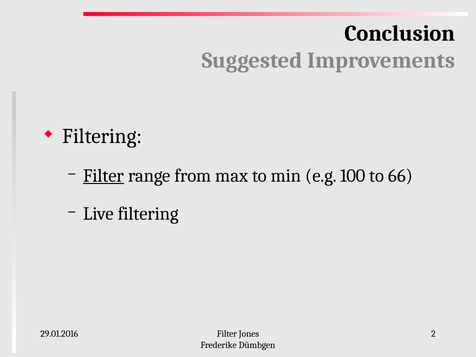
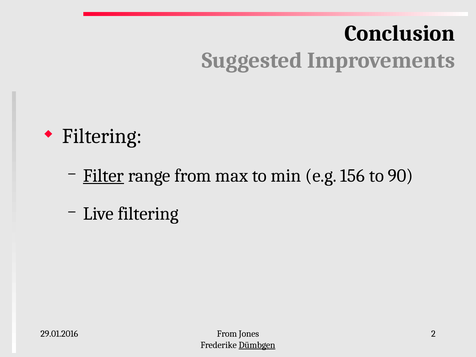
100: 100 -> 156
66: 66 -> 90
29.01.2016 Filter: Filter -> From
Dümbgen underline: none -> present
